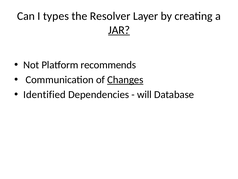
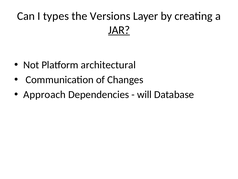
Resolver: Resolver -> Versions
recommends: recommends -> architectural
Changes underline: present -> none
Identified: Identified -> Approach
